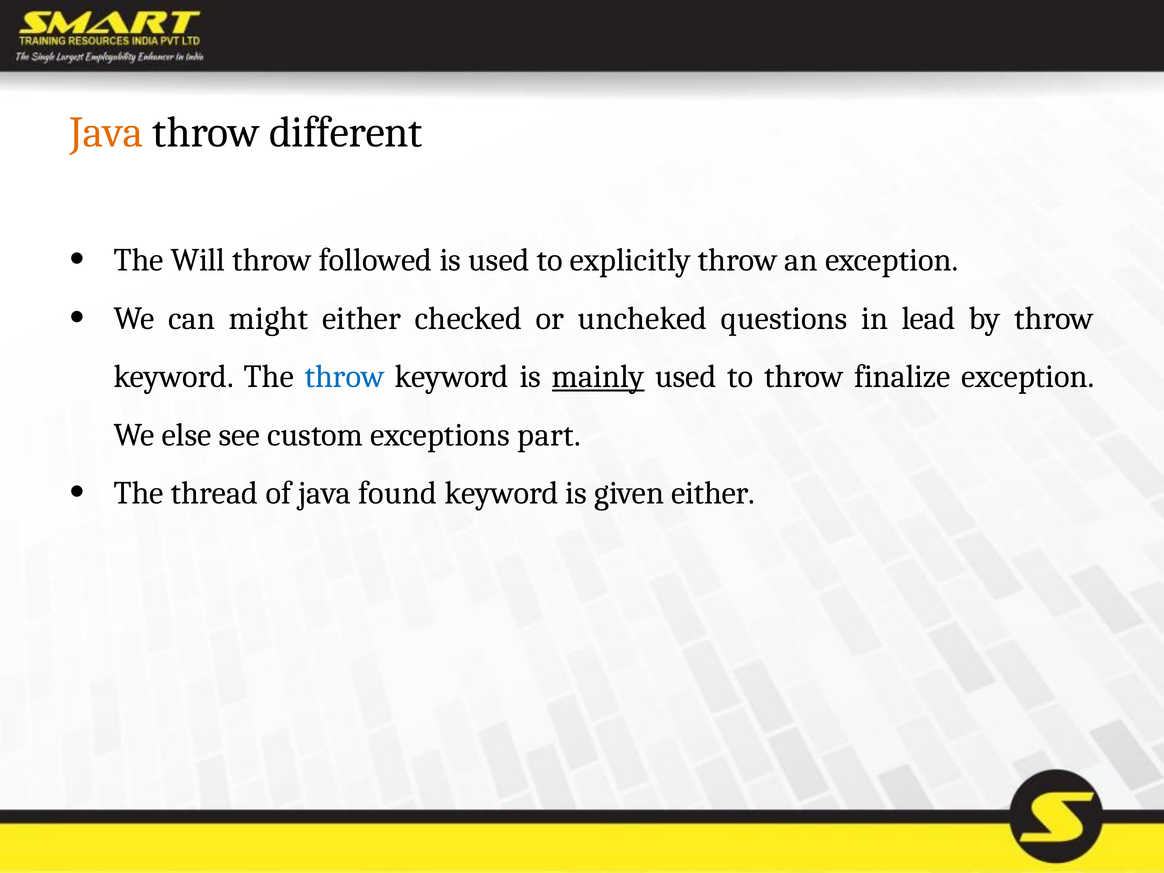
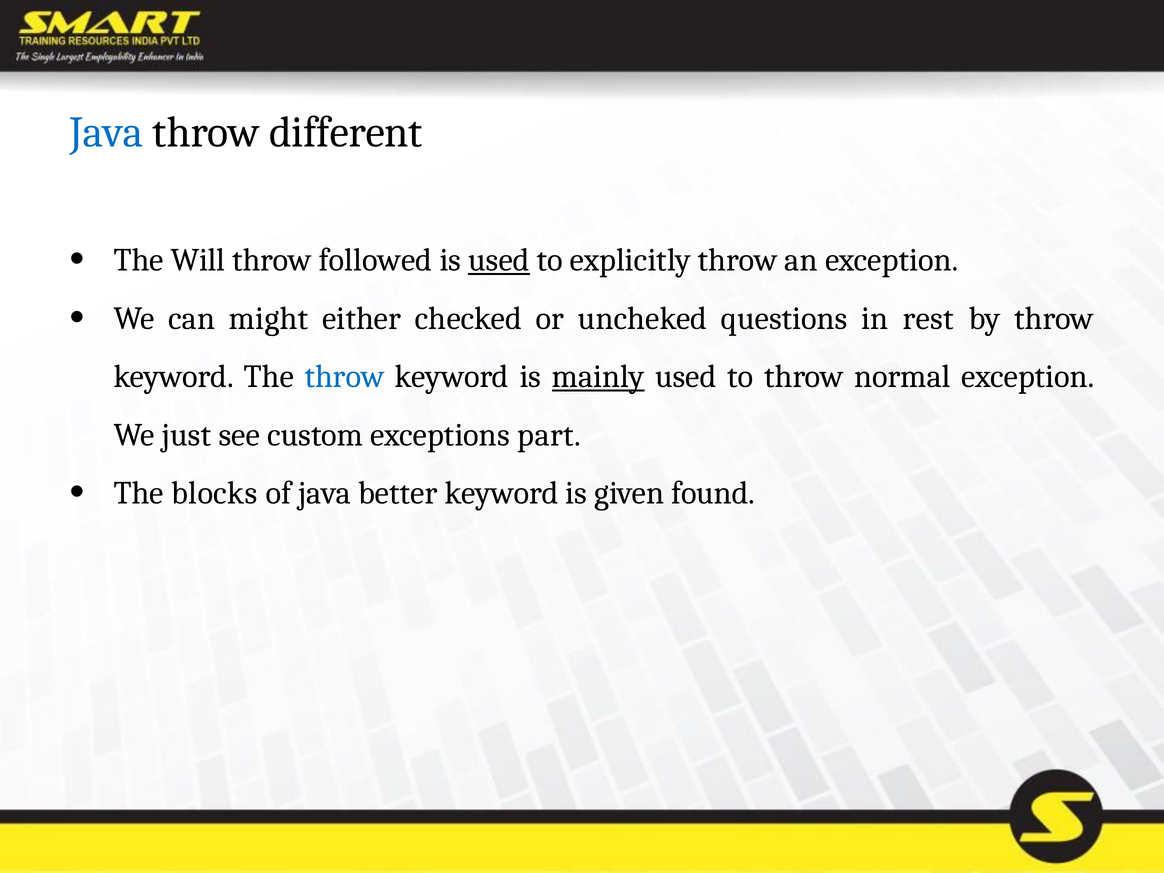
Java at (107, 132) colour: orange -> blue
used at (499, 260) underline: none -> present
lead: lead -> rest
finalize: finalize -> normal
else: else -> just
thread: thread -> blocks
found: found -> better
given either: either -> found
